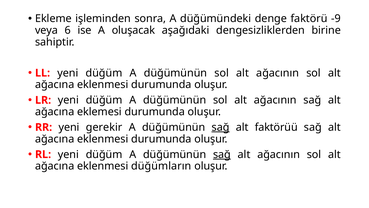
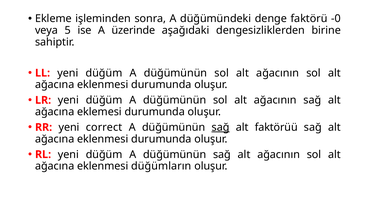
-9: -9 -> -0
6: 6 -> 5
oluşacak: oluşacak -> üzerinde
gerekir: gerekir -> correct
sağ at (222, 154) underline: present -> none
